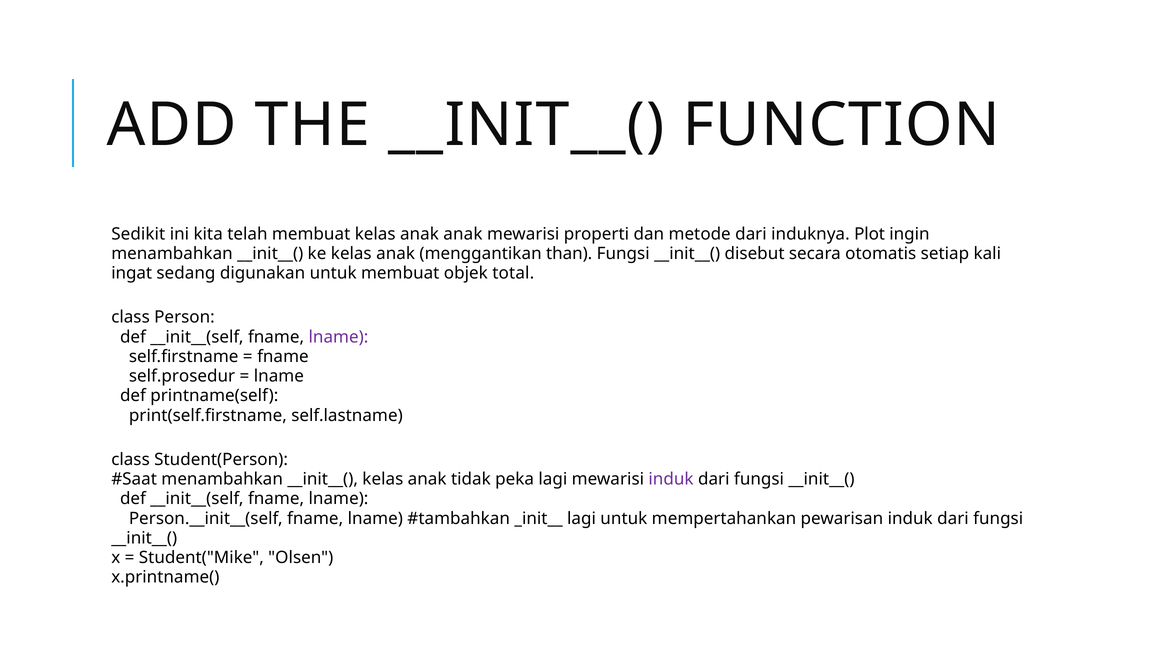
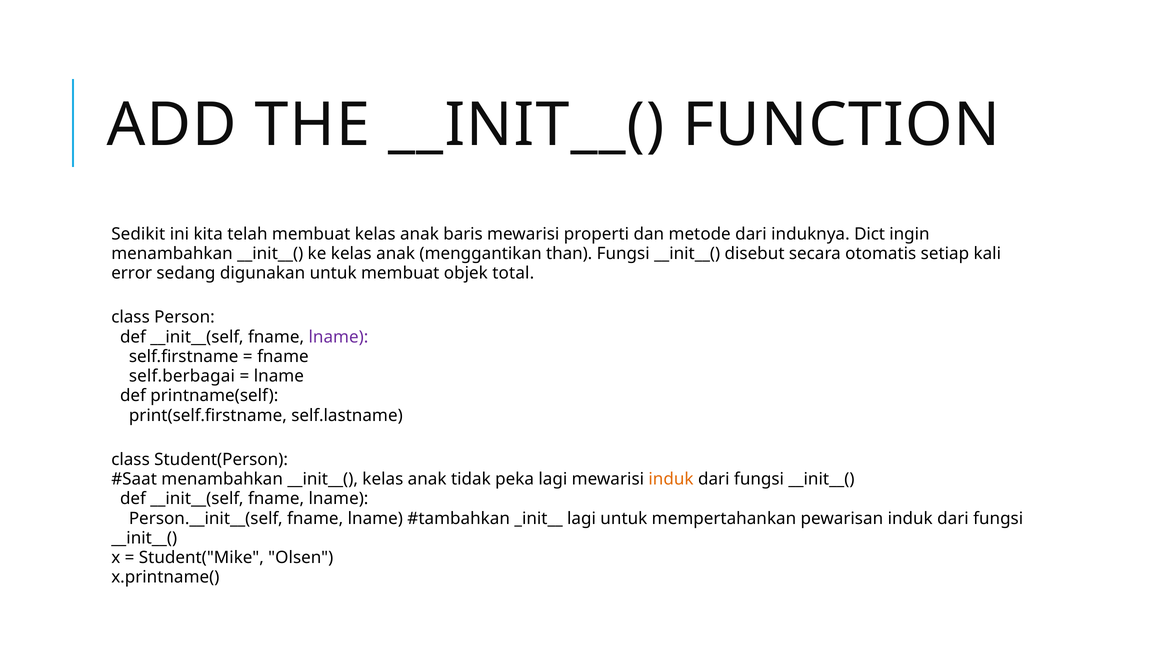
anak anak: anak -> baris
Plot: Plot -> Dict
ingat: ingat -> error
self.prosedur: self.prosedur -> self.berbagai
induk at (671, 479) colour: purple -> orange
